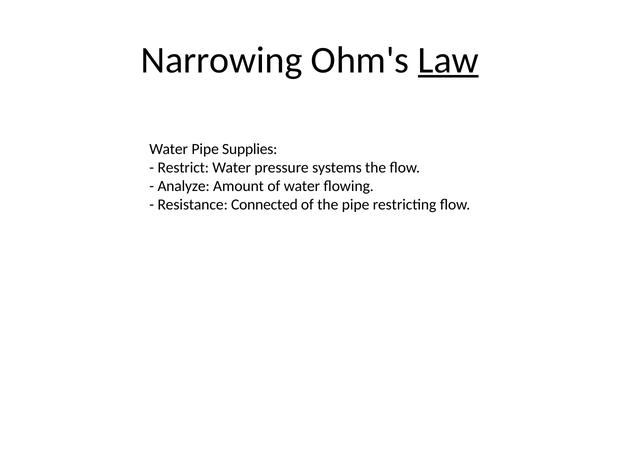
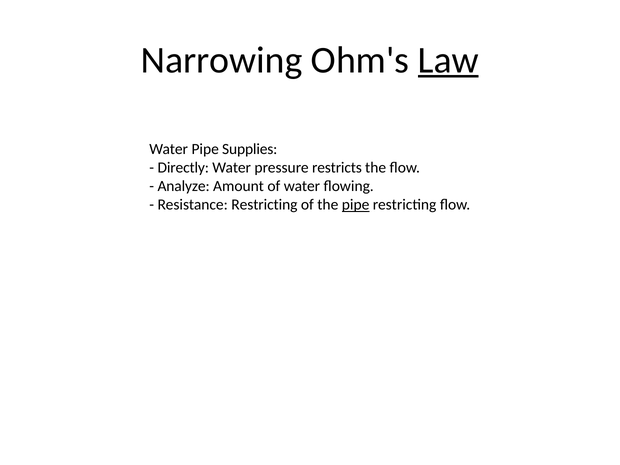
Restrict: Restrict -> Directly
systems: systems -> restricts
Resistance Connected: Connected -> Restricting
pipe at (356, 205) underline: none -> present
